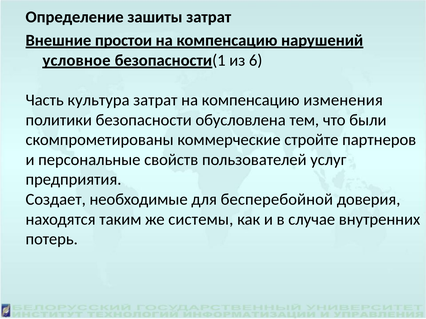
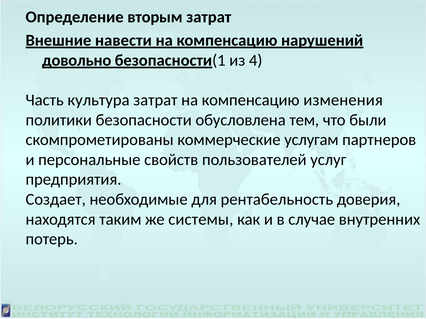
зашиты: зашиты -> вторым
простои: простои -> навести
условное: условное -> довольно
6: 6 -> 4
стройте: стройте -> услугам
бесперебойной: бесперебойной -> рентабельность
